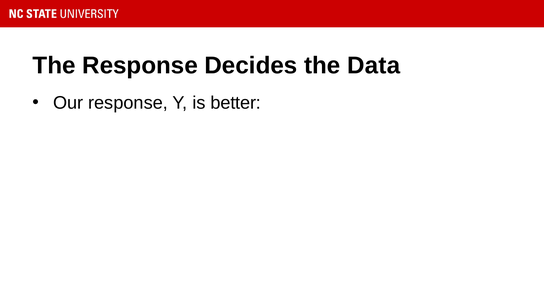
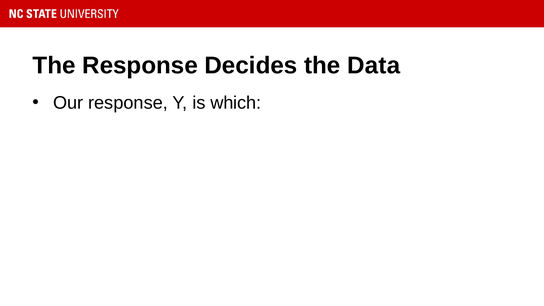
better: better -> which
